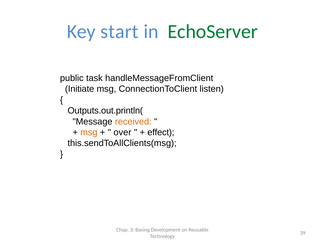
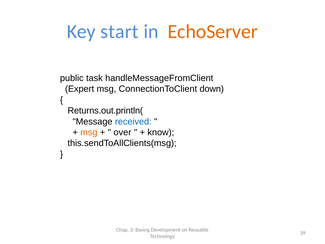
EchoServer colour: green -> orange
Initiate: Initiate -> Expert
listen: listen -> down
Outputs.out.println(: Outputs.out.println( -> Returns.out.println(
received colour: orange -> blue
effect: effect -> know
